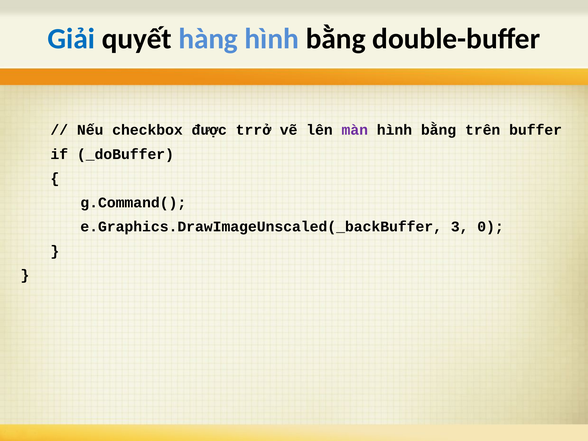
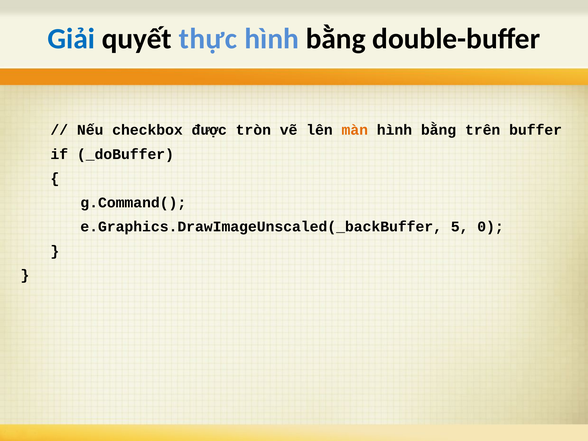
hàng: hàng -> thực
trrở: trrở -> tròn
màn colour: purple -> orange
3: 3 -> 5
